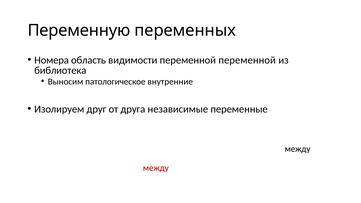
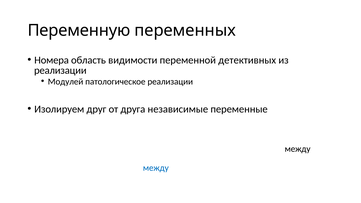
переменной переменной: переменной -> детективных
библиотека at (60, 70): библиотека -> реализации
Выносим at (66, 82): Выносим -> Модулей
патологическое внутренние: внутренние -> реализации
между at (156, 168) colour: red -> blue
